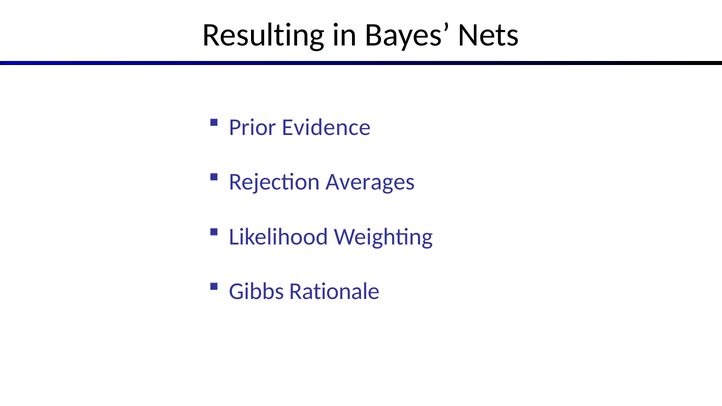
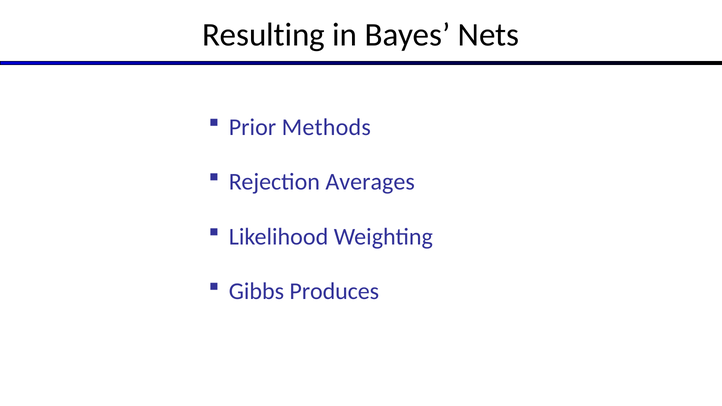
Evidence: Evidence -> Methods
Rationale: Rationale -> Produces
